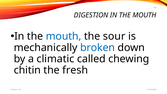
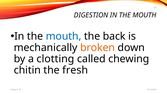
sour: sour -> back
broken colour: blue -> orange
climatic: climatic -> clotting
